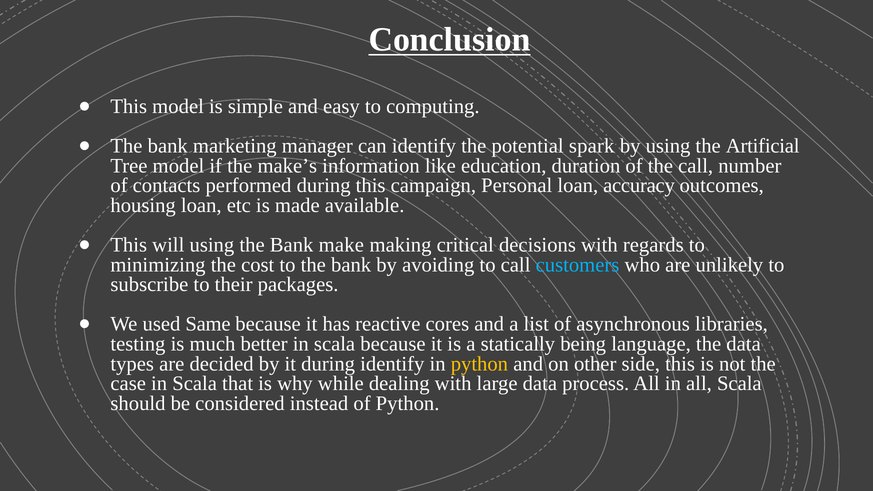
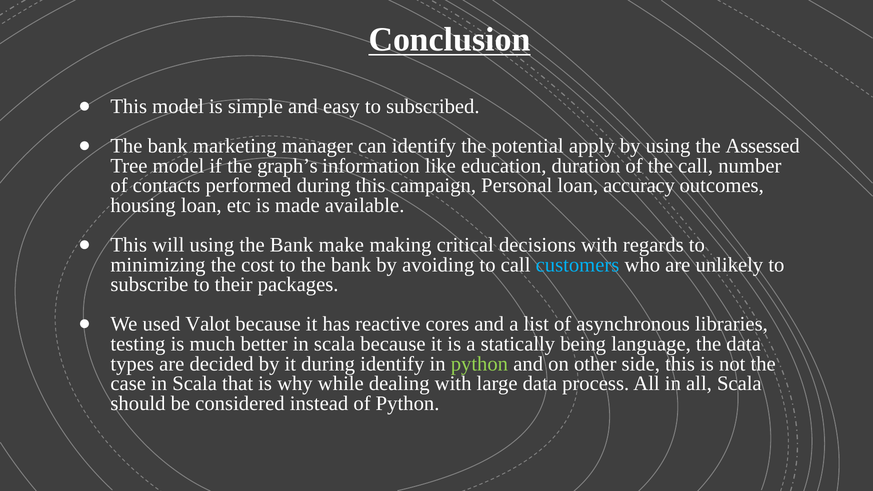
computing: computing -> subscribed
spark: spark -> apply
Artificial: Artificial -> Assessed
make’s: make’s -> graph’s
Same: Same -> Valot
python at (479, 364) colour: yellow -> light green
